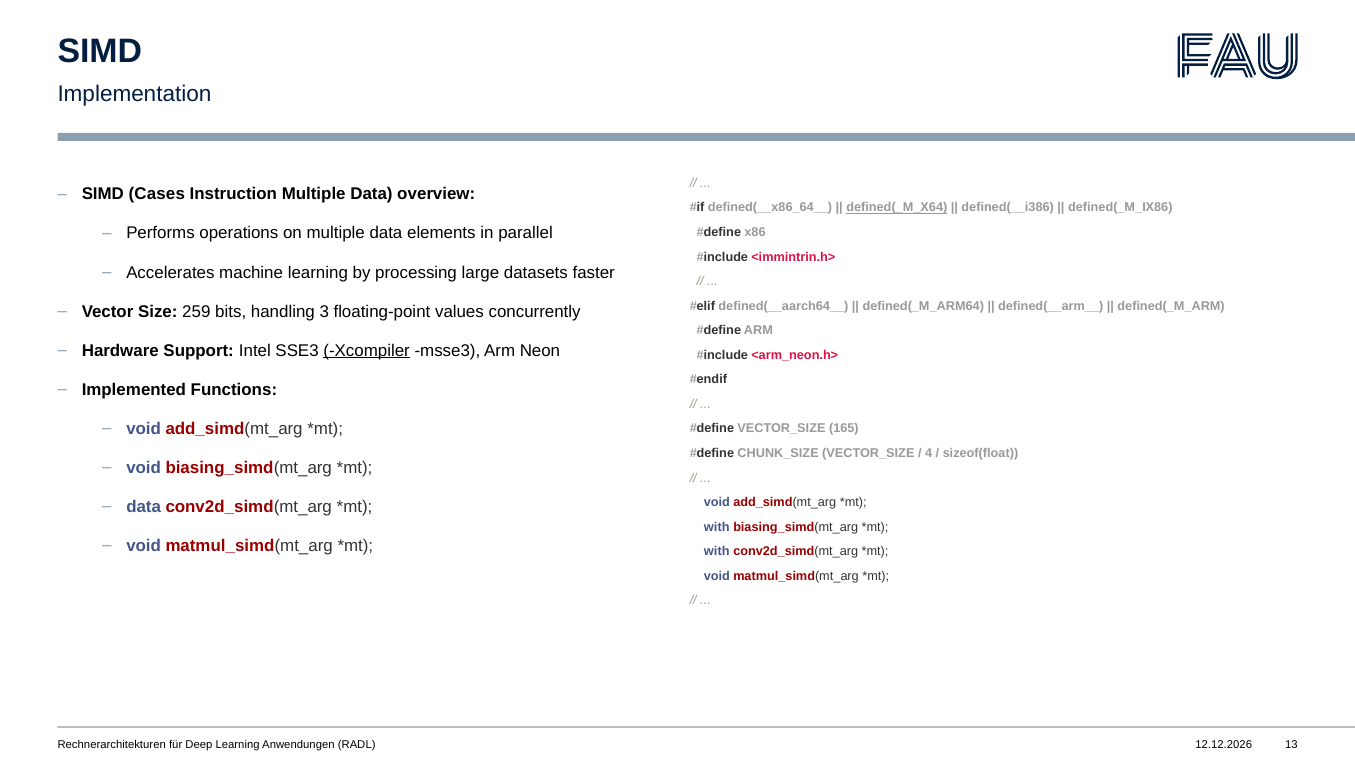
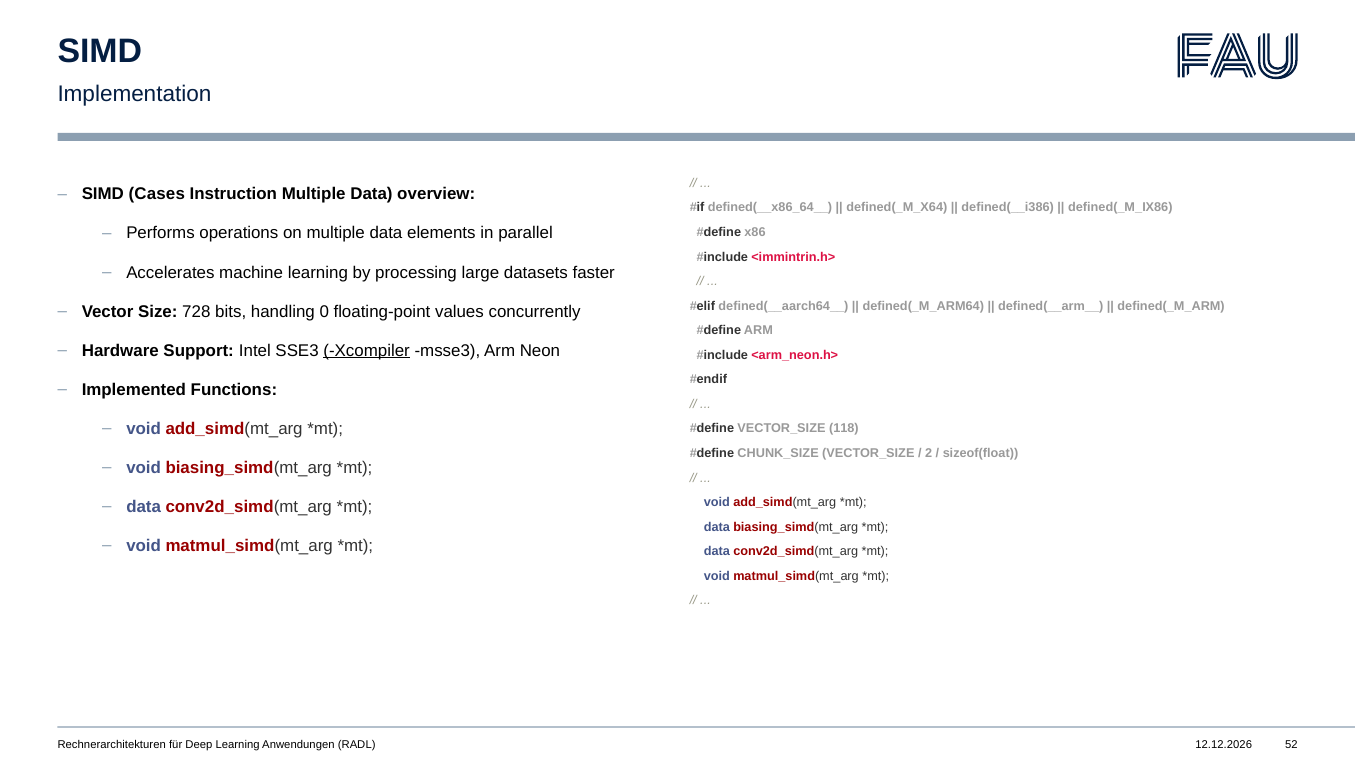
defined(_M_X64 underline: present -> none
259: 259 -> 728
3: 3 -> 0
165: 165 -> 118
4: 4 -> 2
with at (717, 527): with -> data
with at (717, 552): with -> data
13: 13 -> 52
